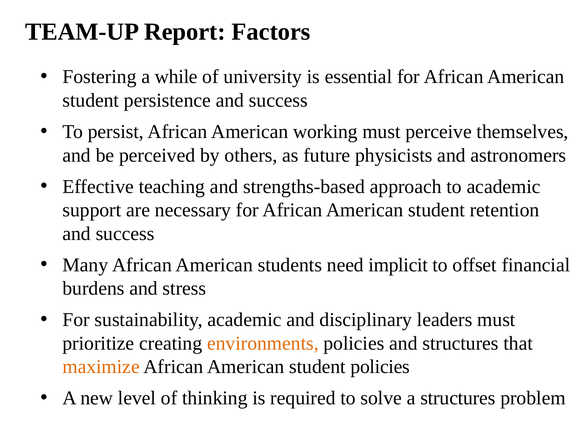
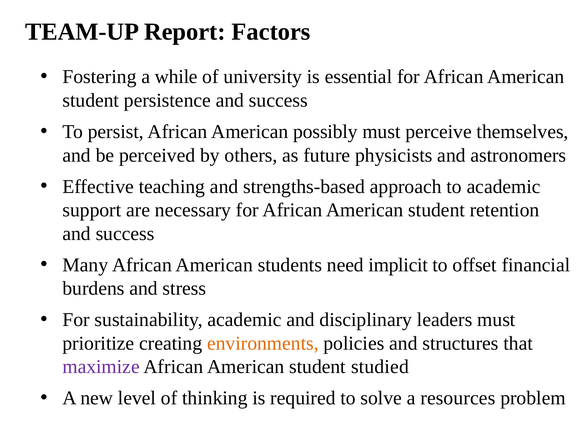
working: working -> possibly
maximize colour: orange -> purple
student policies: policies -> studied
a structures: structures -> resources
